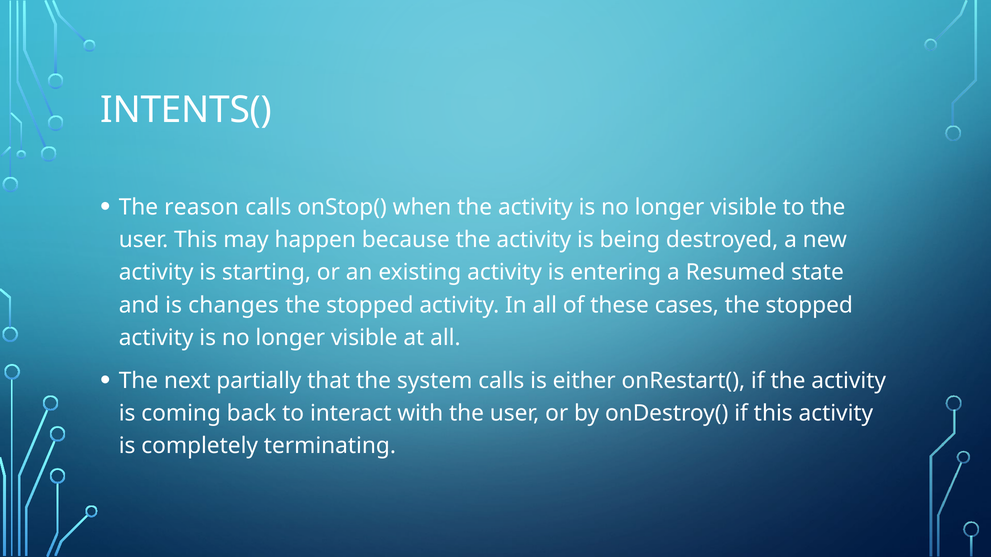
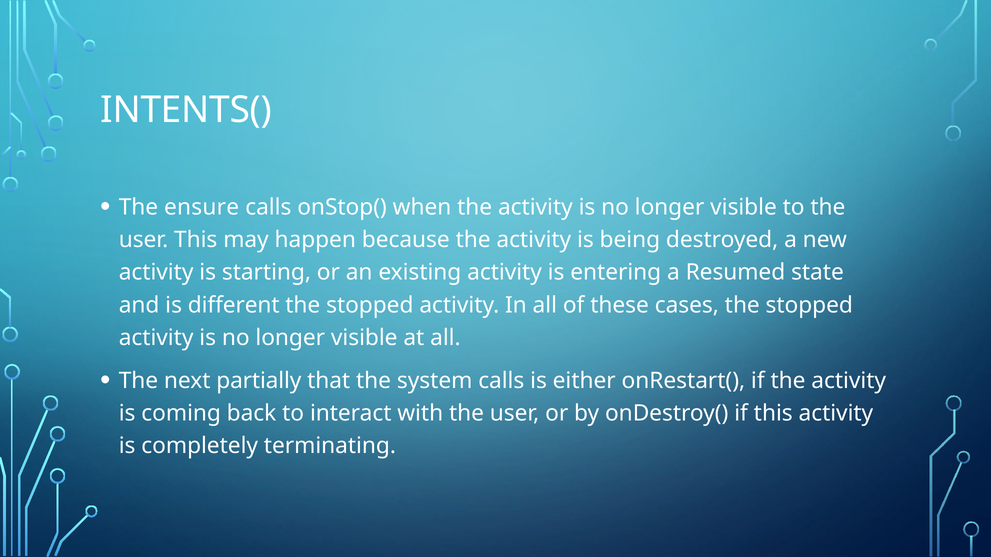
reason: reason -> ensure
changes: changes -> different
